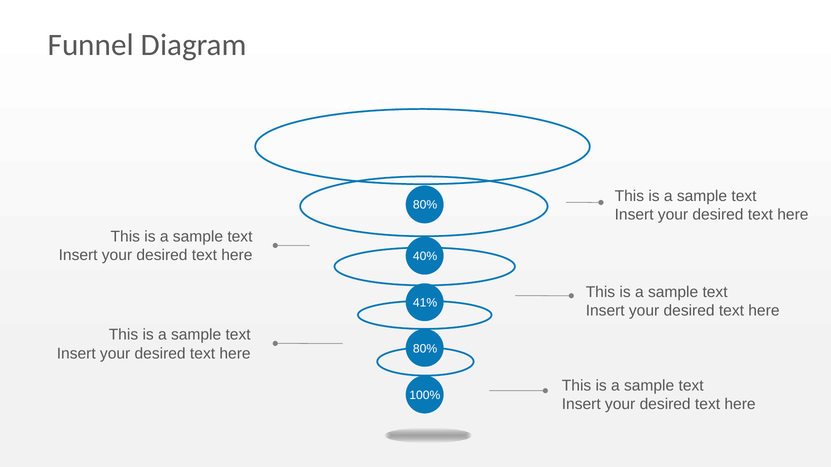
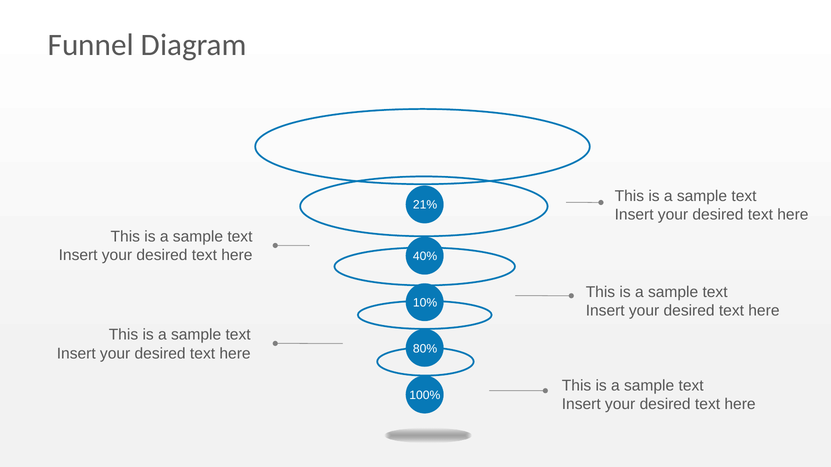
80% at (425, 205): 80% -> 21%
41%: 41% -> 10%
